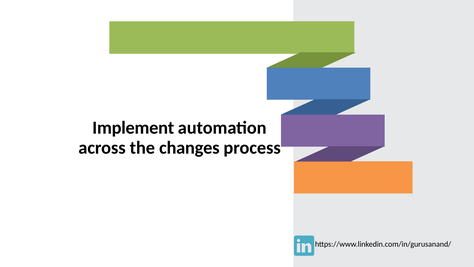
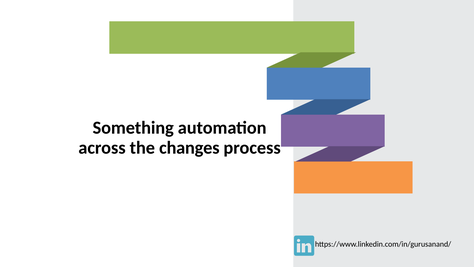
Implement: Implement -> Something
